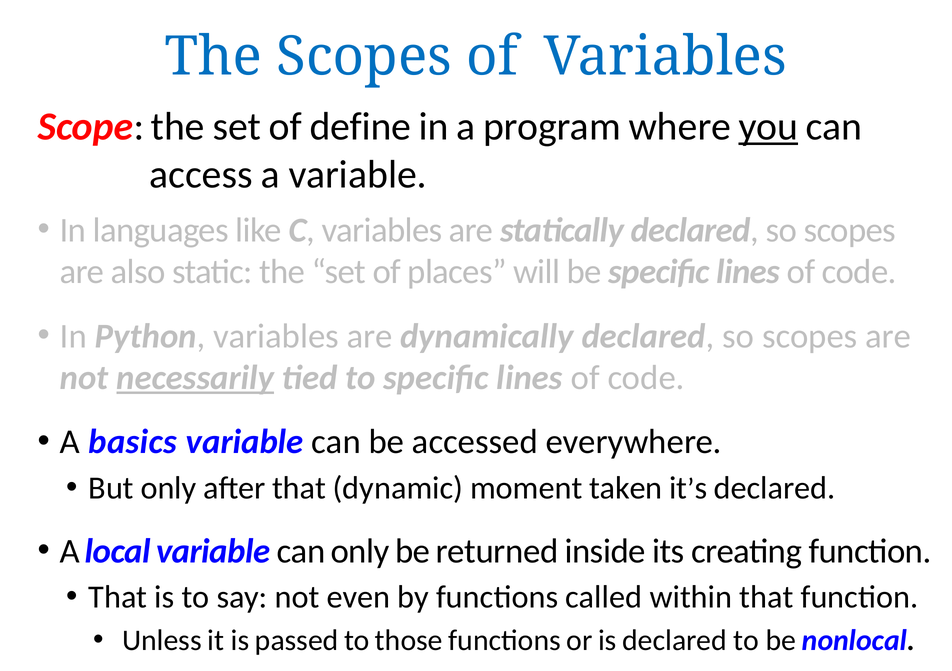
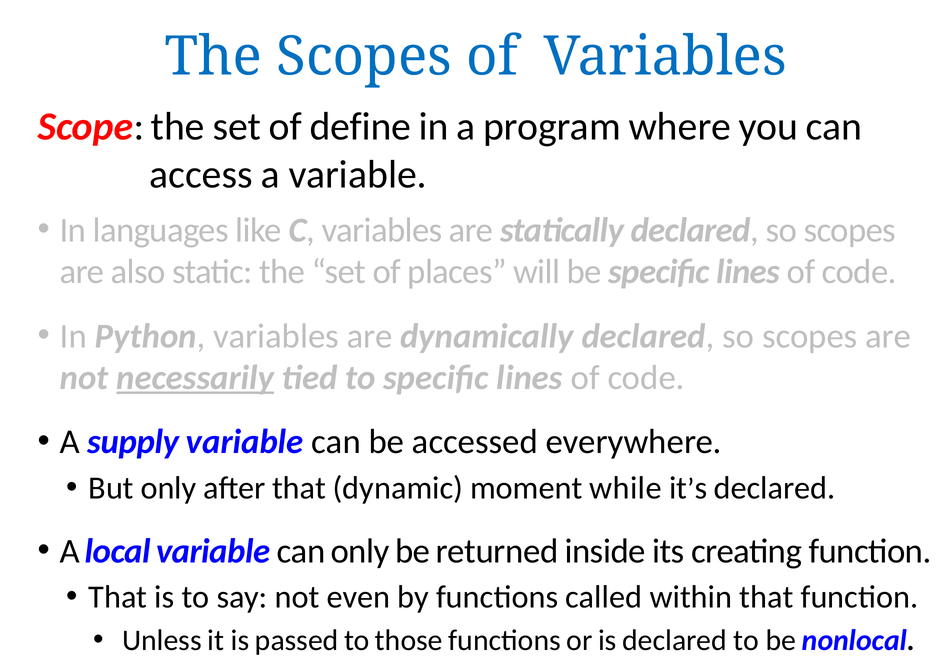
you underline: present -> none
basics: basics -> supply
taken: taken -> while
